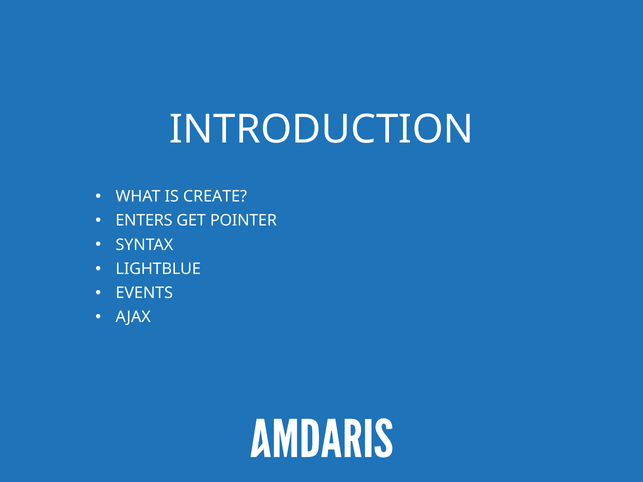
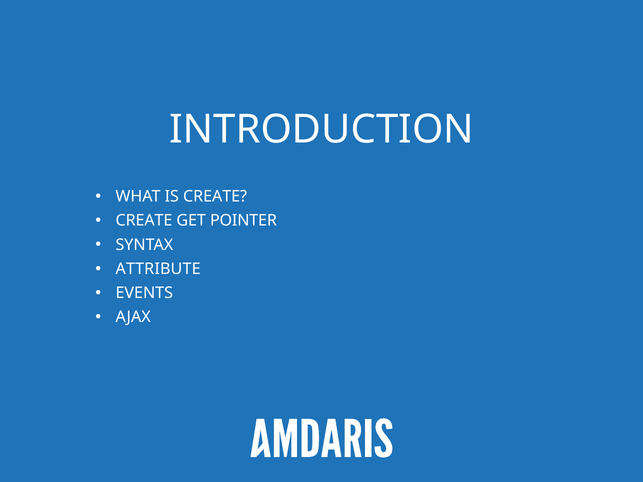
ENTERS at (144, 221): ENTERS -> CREATE
LIGHTBLUE: LIGHTBLUE -> ATTRIBUTE
